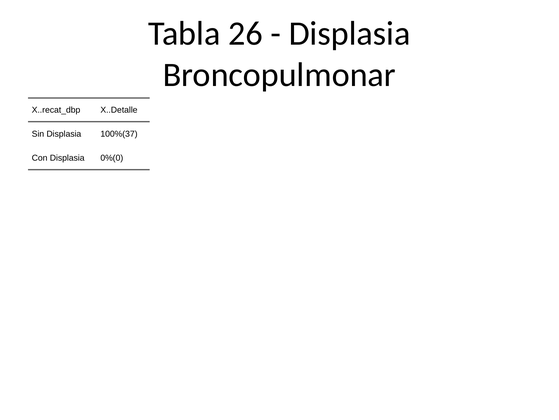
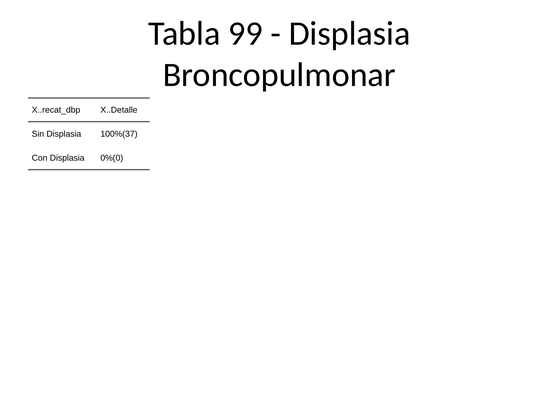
26: 26 -> 99
